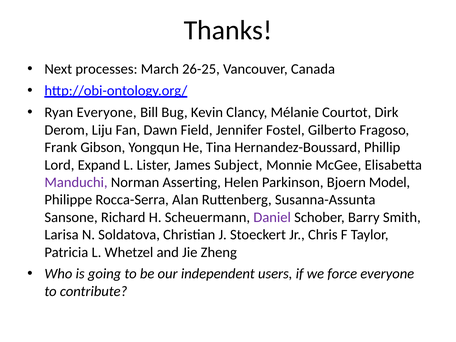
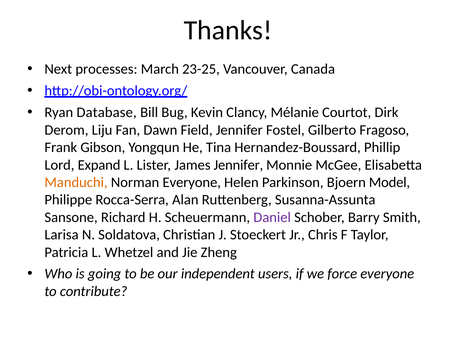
26-25: 26-25 -> 23-25
Ryan Everyone: Everyone -> Database
James Subject: Subject -> Jennifer
Manduchi colour: purple -> orange
Norman Asserting: Asserting -> Everyone
